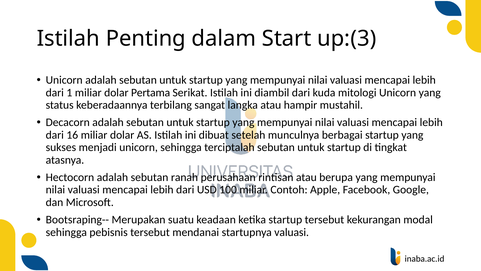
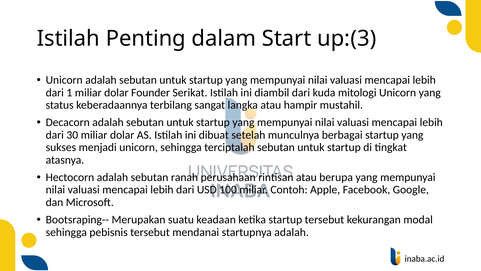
Pertama: Pertama -> Founder
16: 16 -> 30
startupnya valuasi: valuasi -> adalah
